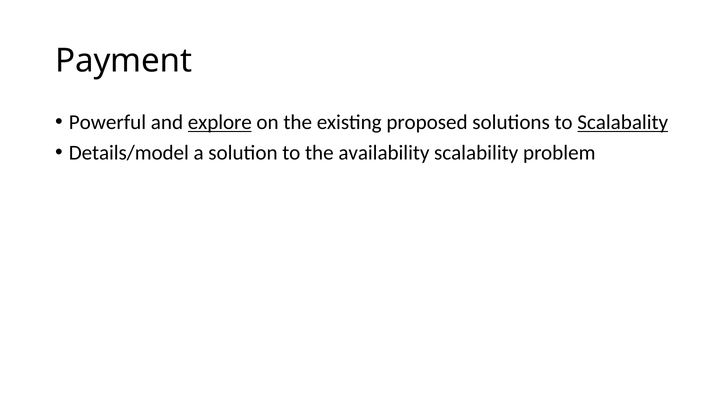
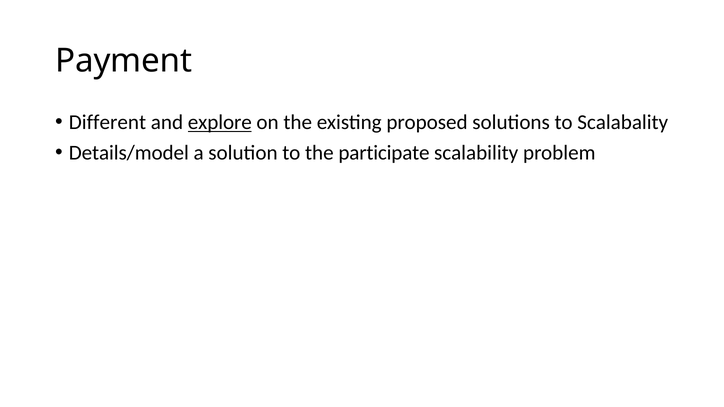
Powerful: Powerful -> Different
Scalabality underline: present -> none
availability: availability -> participate
